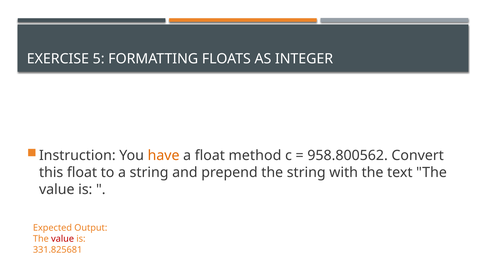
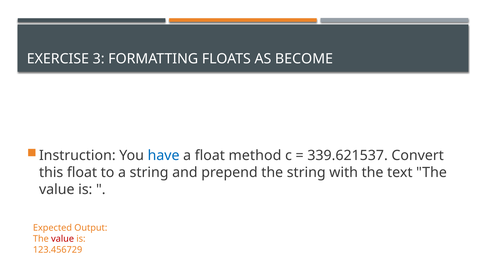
5: 5 -> 3
INTEGER: INTEGER -> BECOME
have colour: orange -> blue
958.800562: 958.800562 -> 339.621537
331.825681: 331.825681 -> 123.456729
